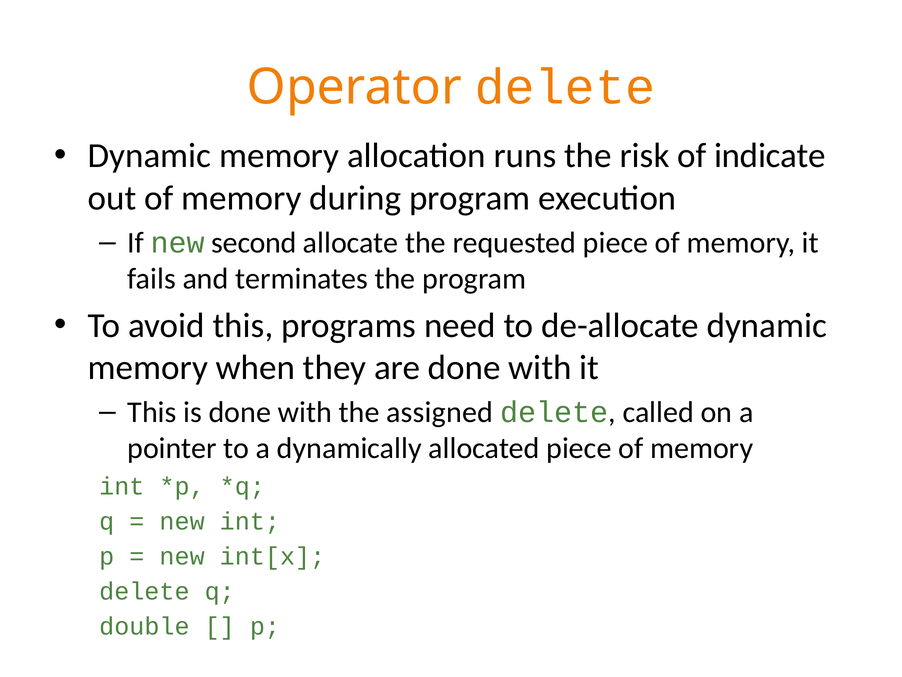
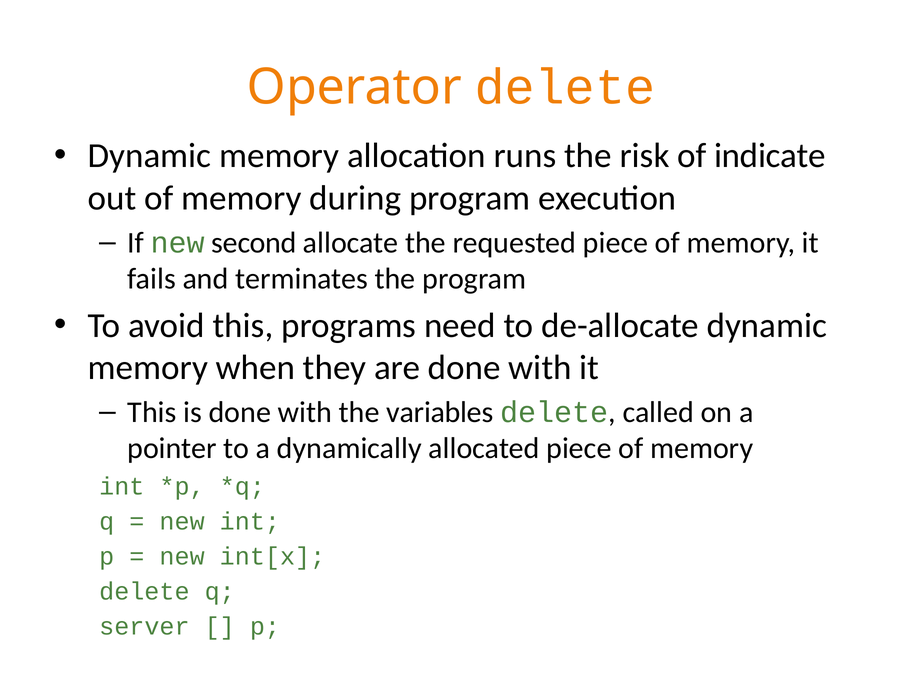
assigned: assigned -> variables
double: double -> server
